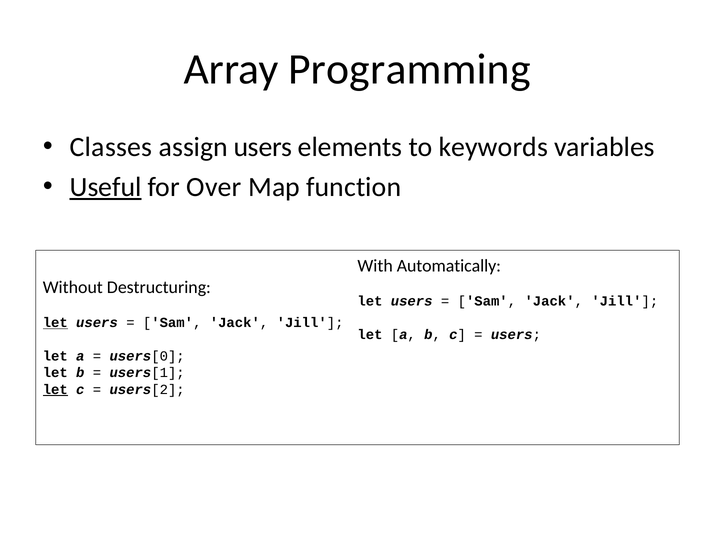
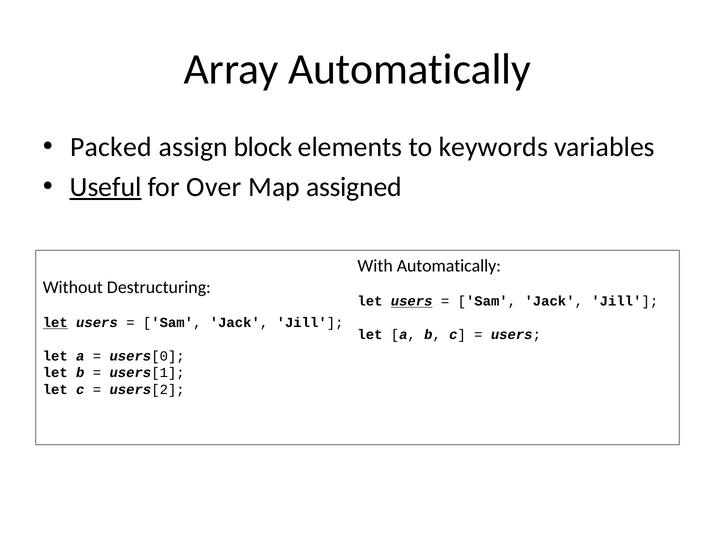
Array Programming: Programming -> Automatically
Classes: Classes -> Packed
assign users: users -> block
function: function -> assigned
users at (412, 301) underline: none -> present
let at (55, 390) underline: present -> none
